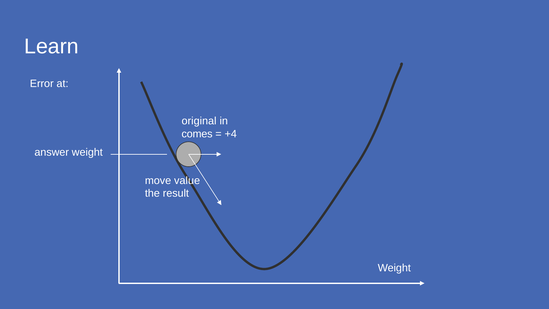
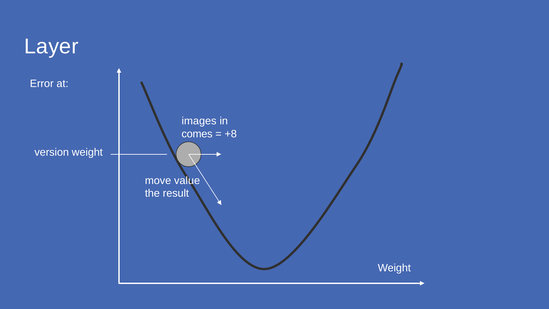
Learn: Learn -> Layer
original: original -> images
+4: +4 -> +8
answer: answer -> version
